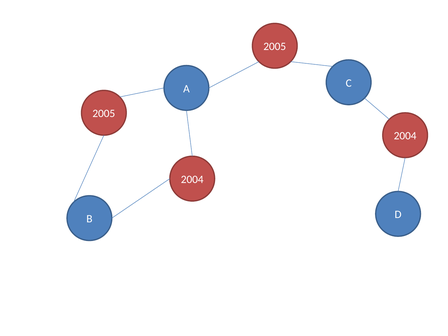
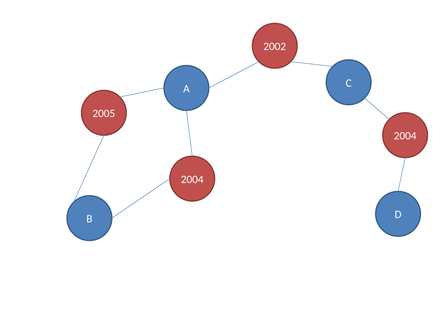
2005 at (275, 47): 2005 -> 2002
